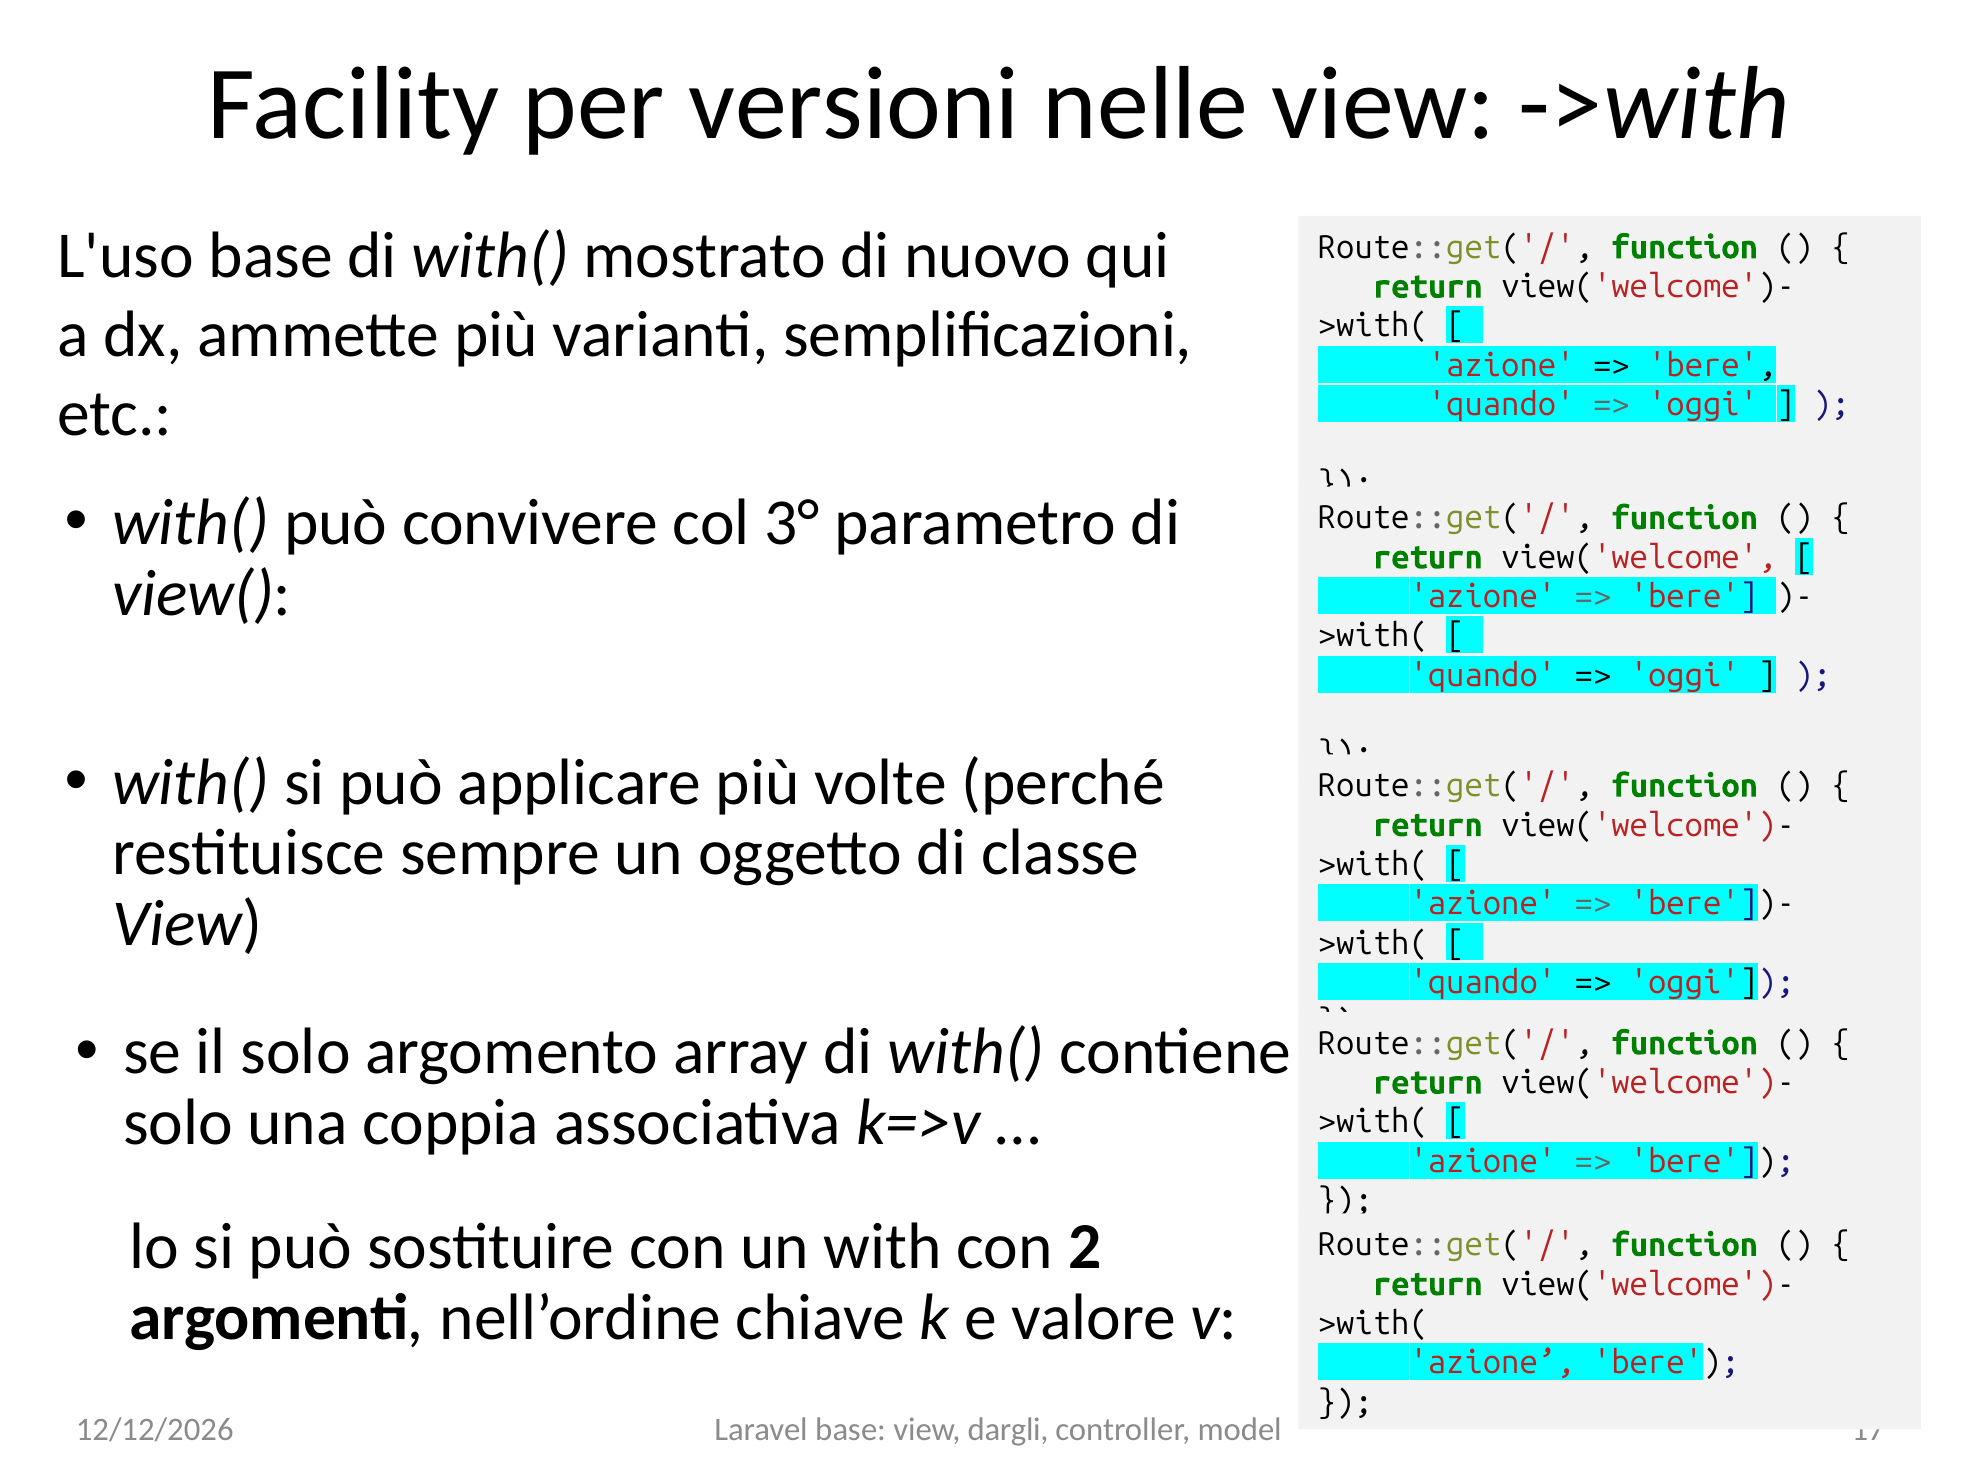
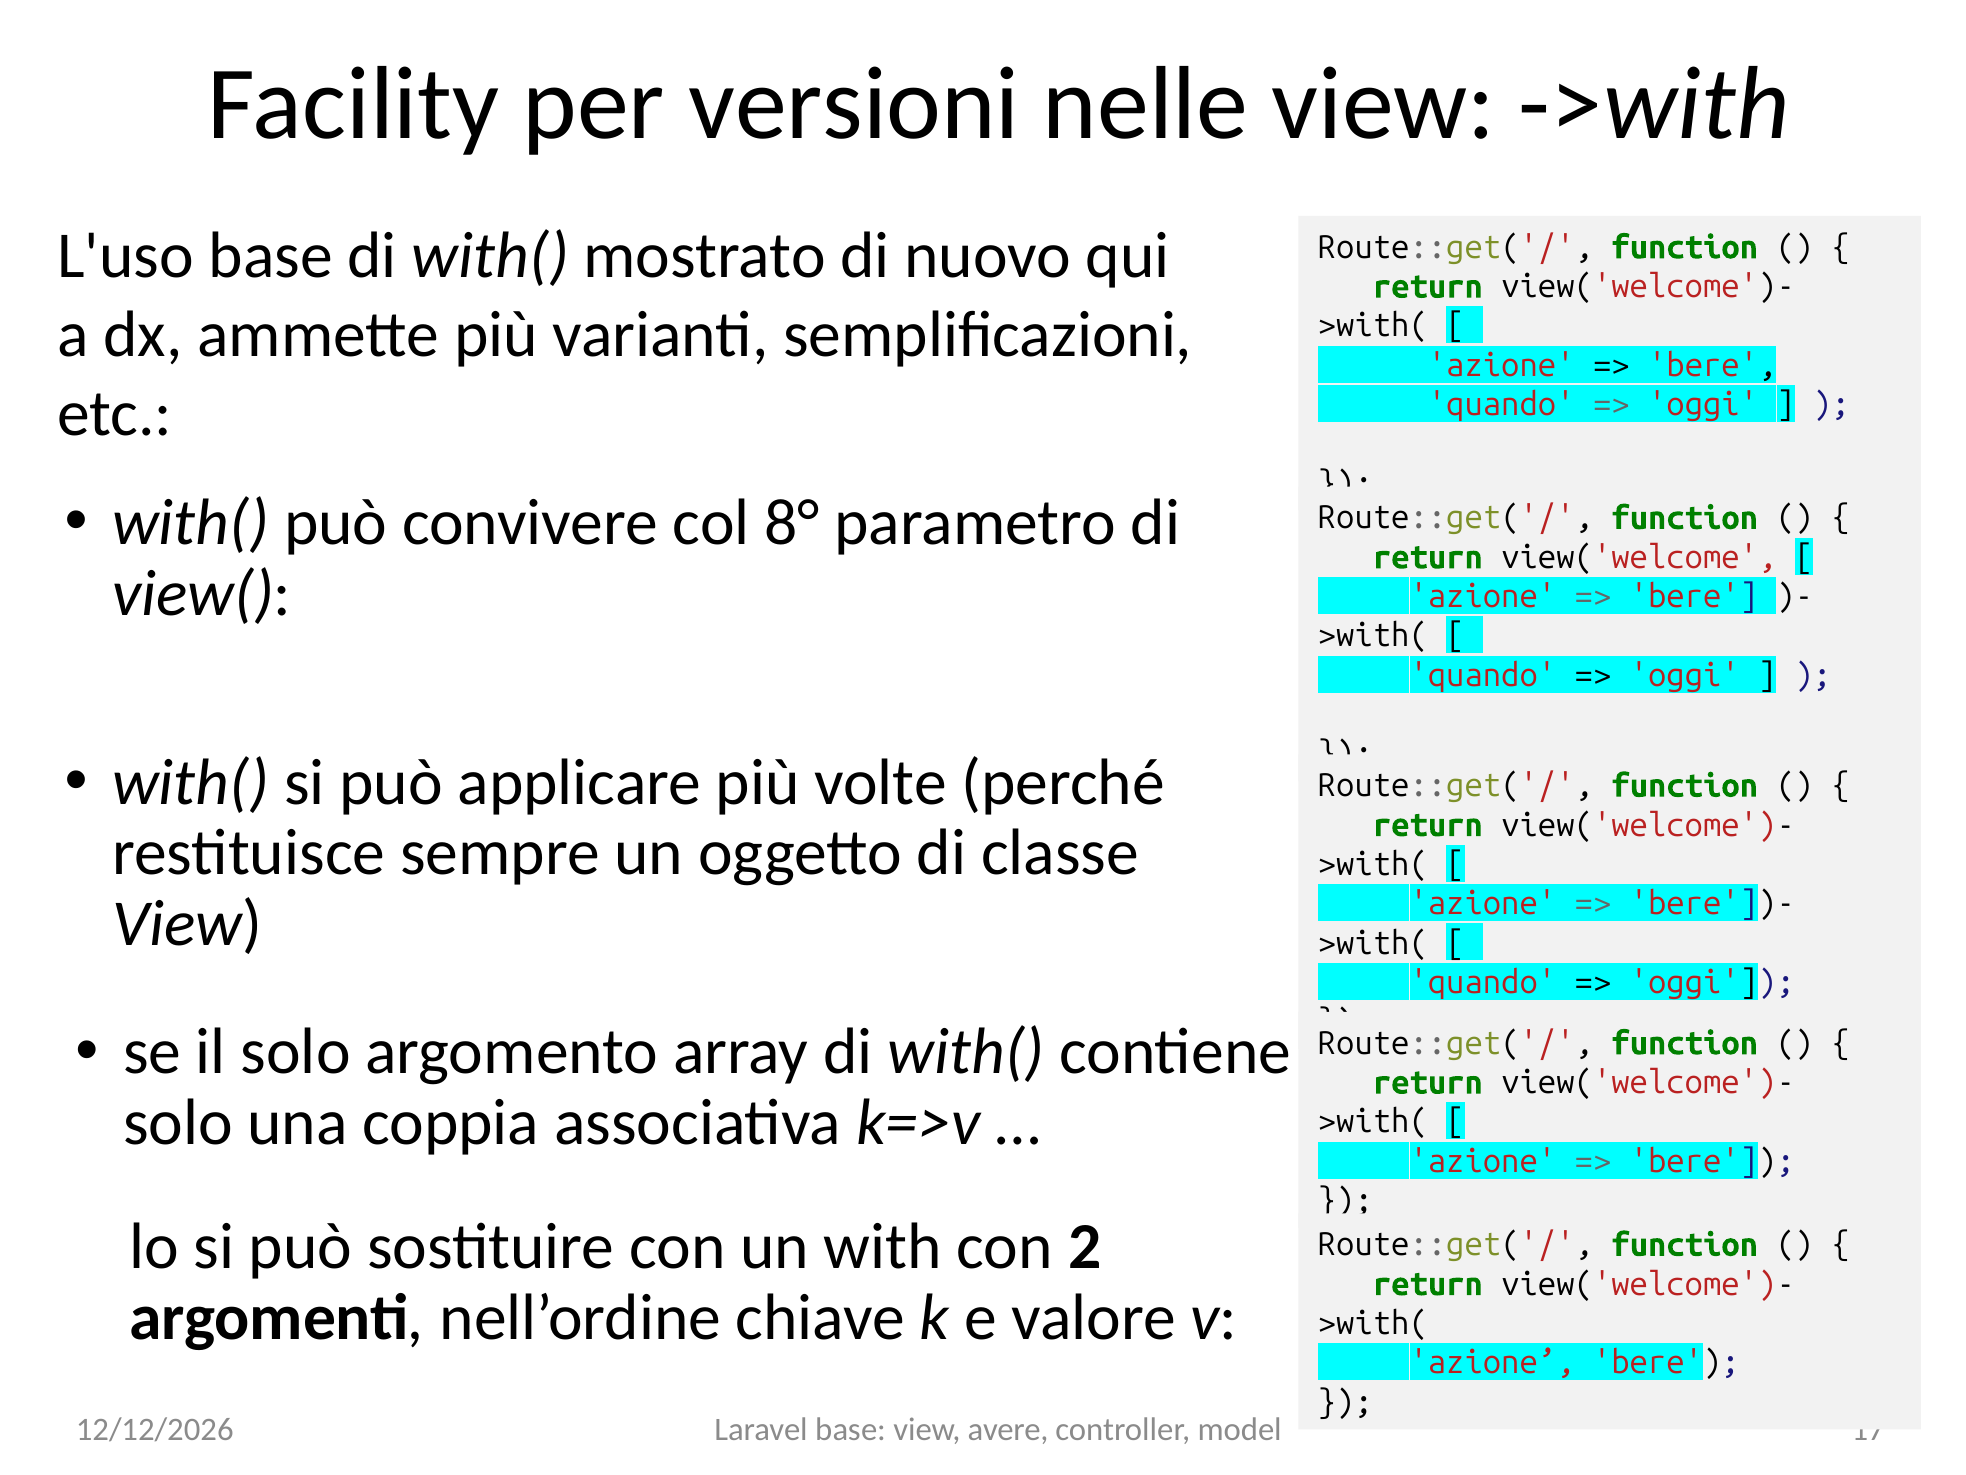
3°: 3° -> 8°
dargli: dargli -> avere
